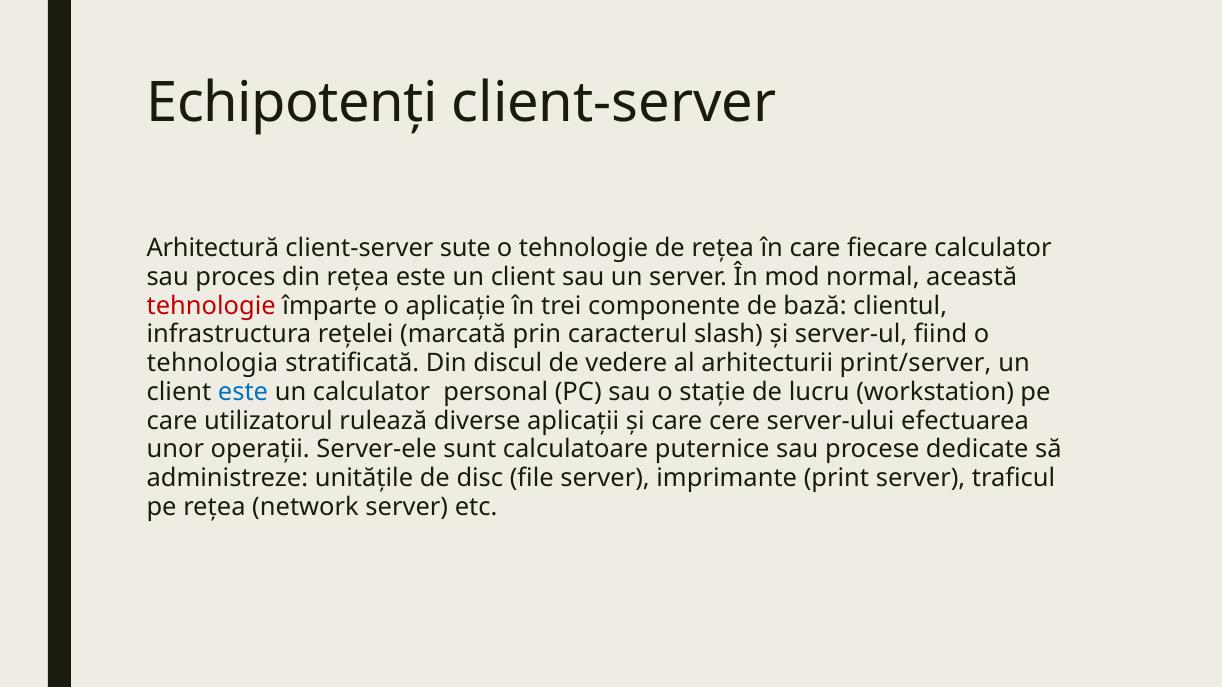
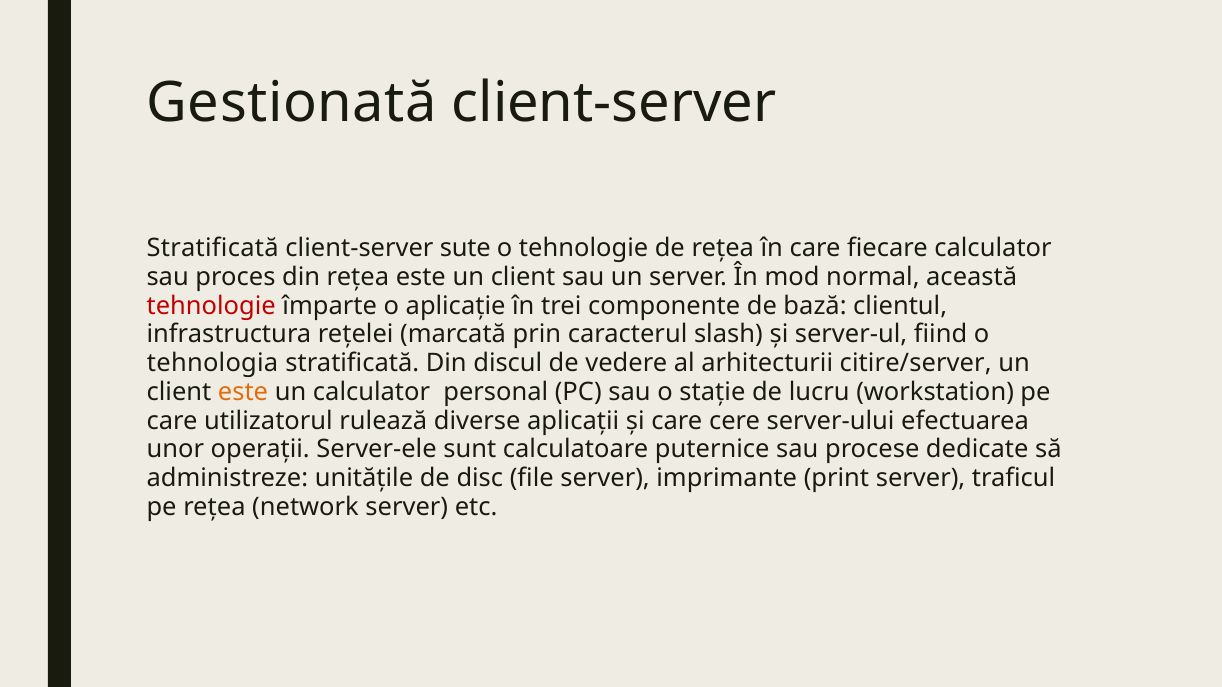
Echipotenți: Echipotenți -> Gestionată
Arhitectură at (213, 248): Arhitectură -> Stratificată
print/server: print/server -> citire/server
este at (243, 392) colour: blue -> orange
